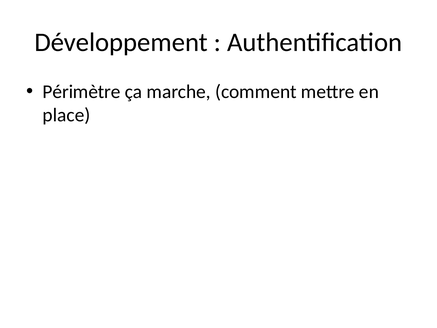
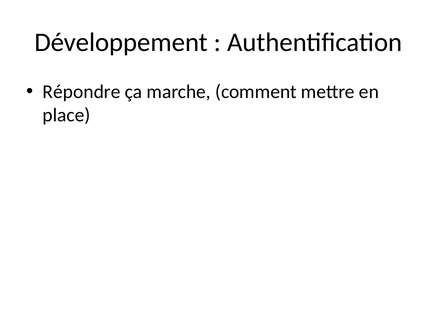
Périmètre: Périmètre -> Répondre
